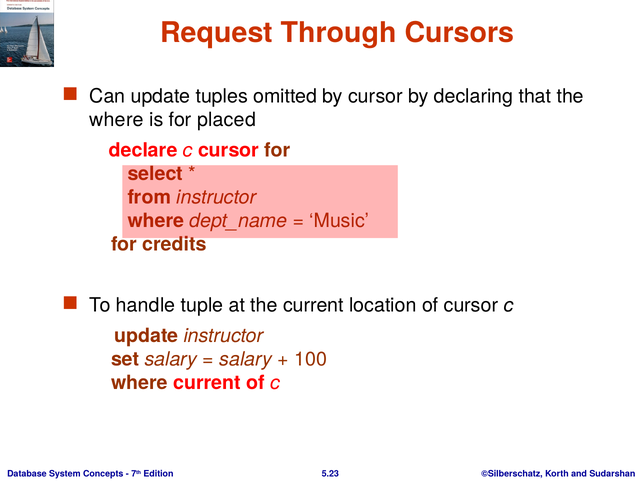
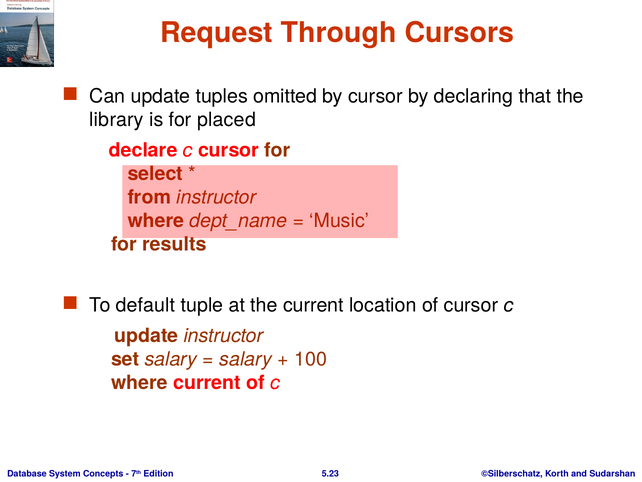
where at (117, 120): where -> library
credits: credits -> results
handle: handle -> default
